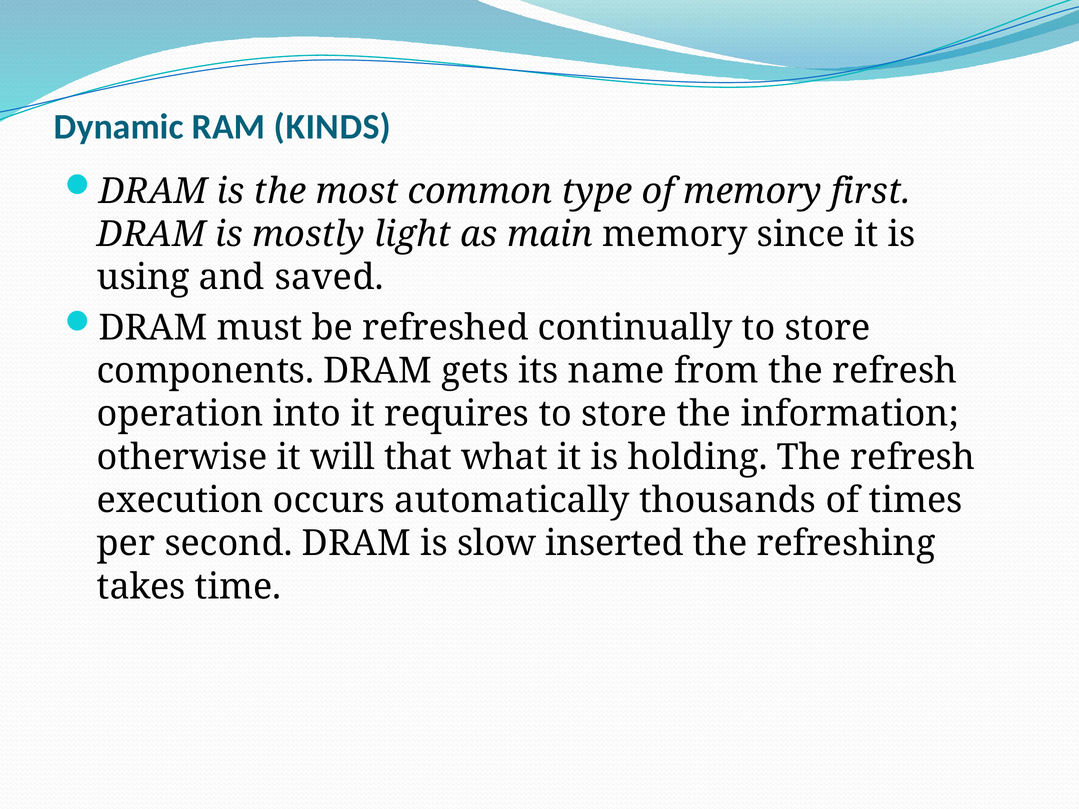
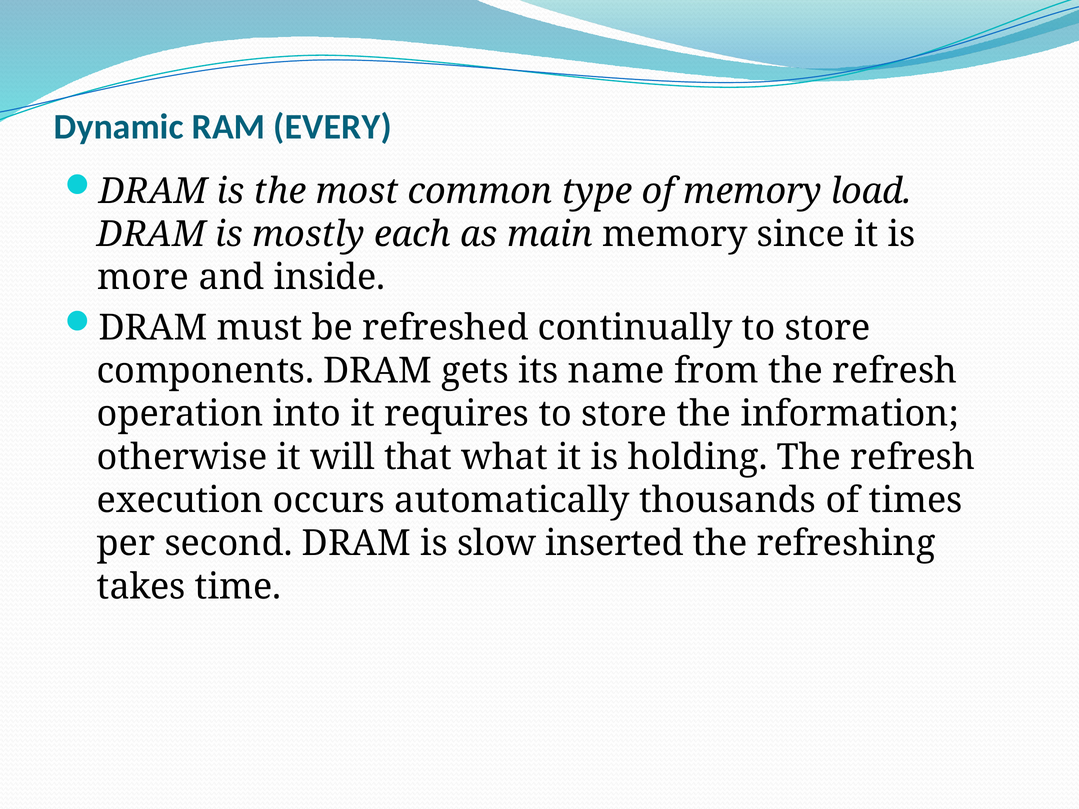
KINDS: KINDS -> EVERY
first: first -> load
light: light -> each
using: using -> more
saved: saved -> inside
